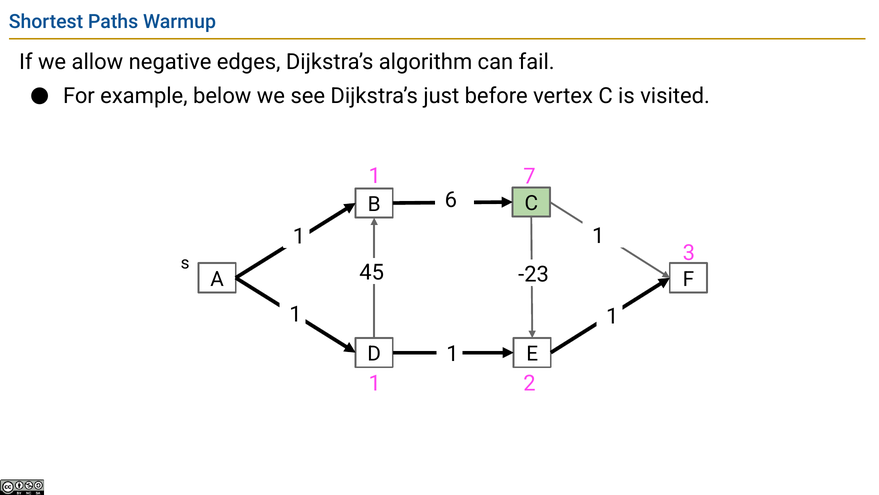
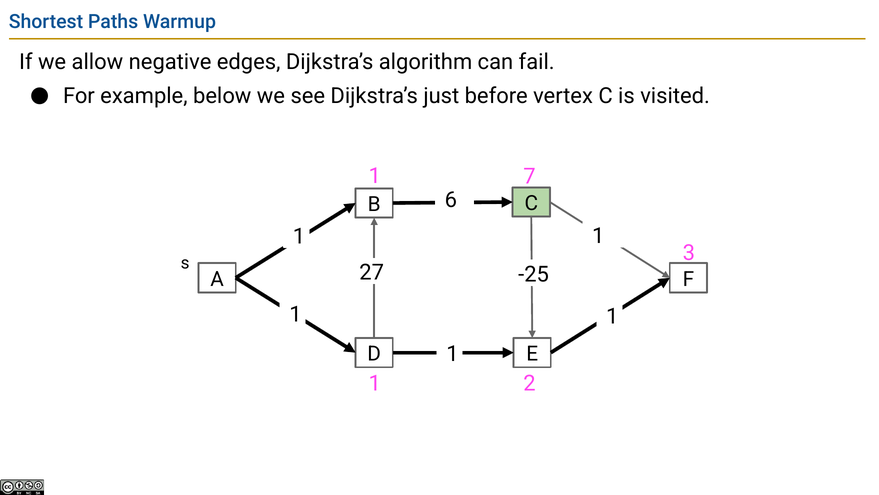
45: 45 -> 27
-23: -23 -> -25
